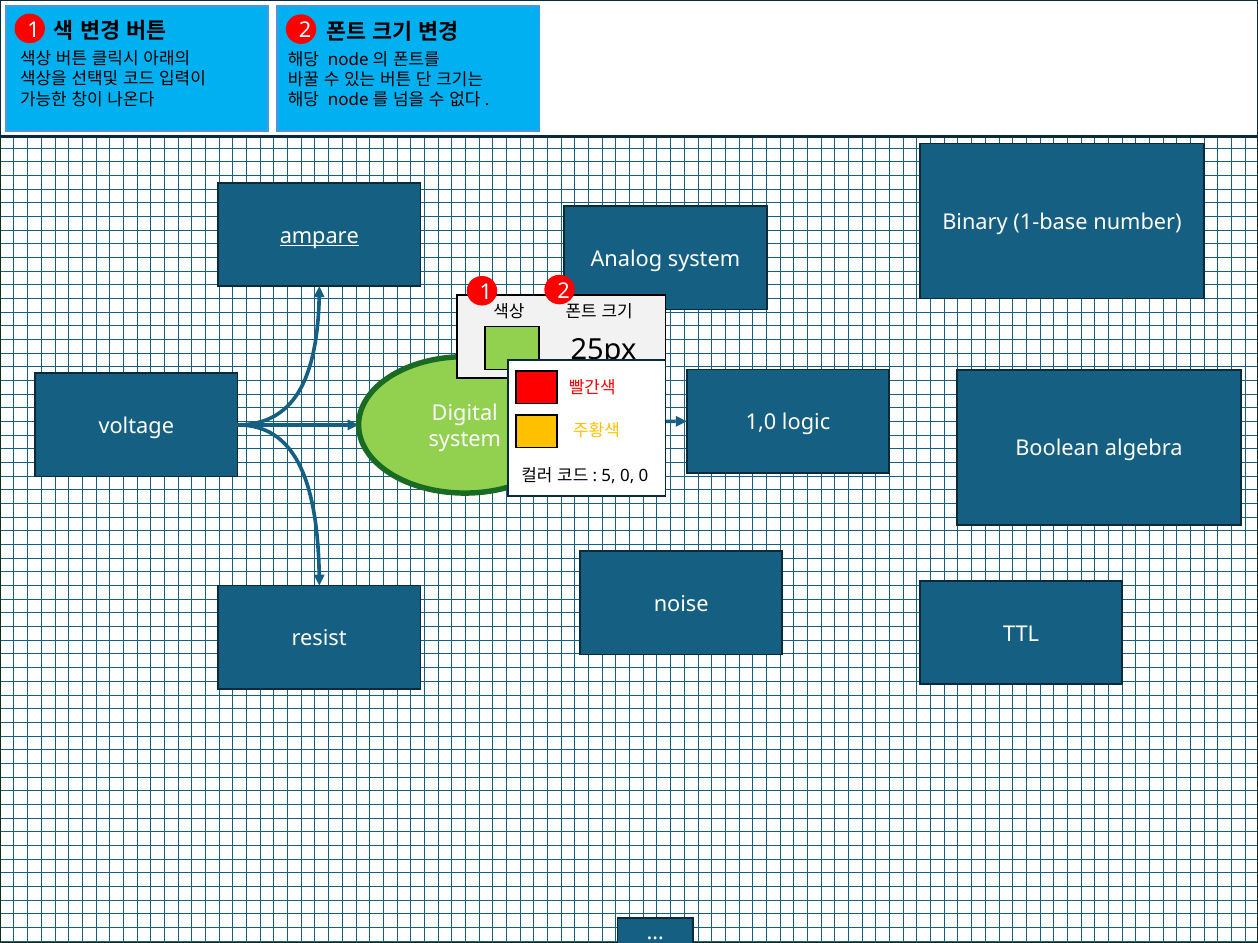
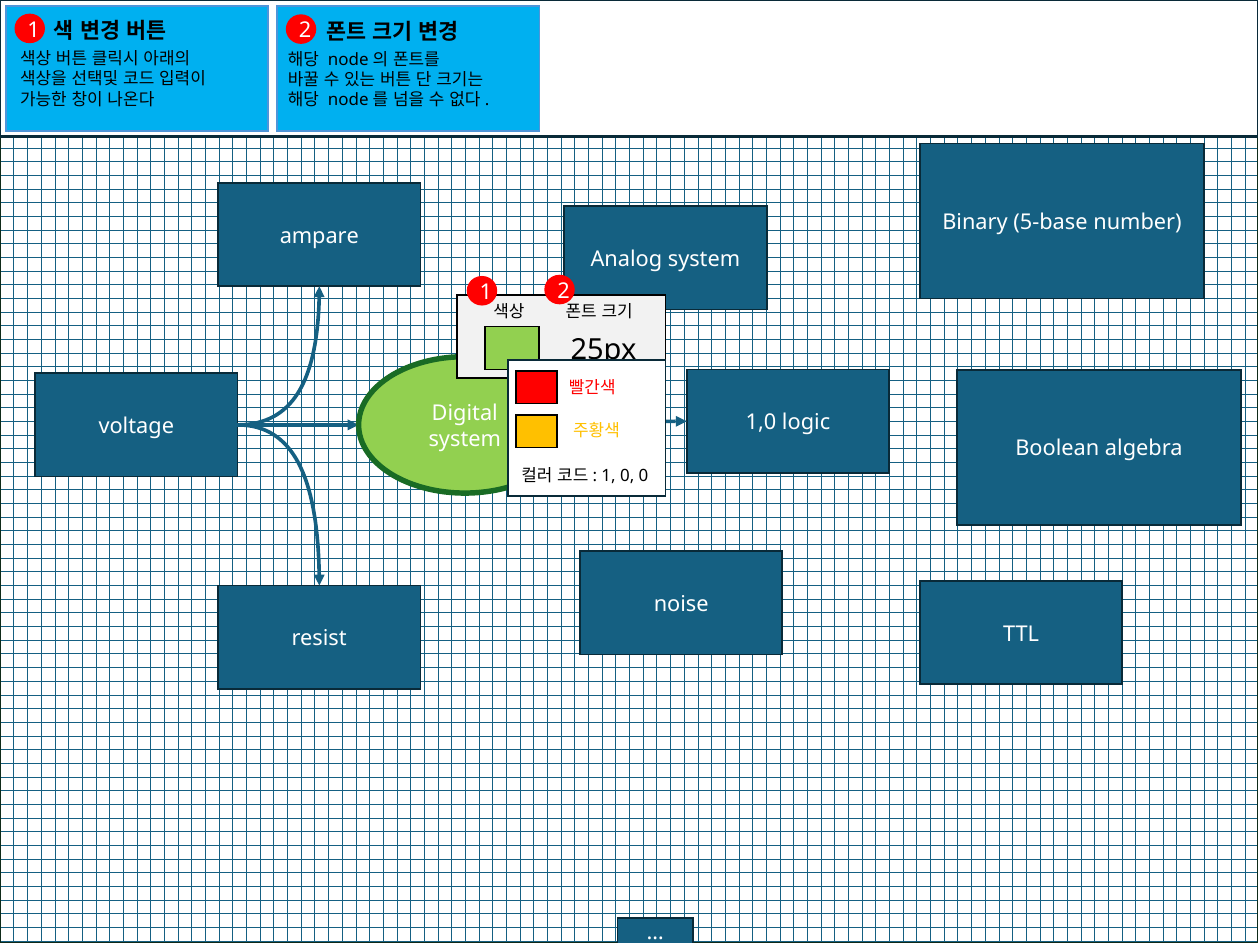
1-base: 1-base -> 5-base
ampare underline: present -> none
5 at (608, 476): 5 -> 1
